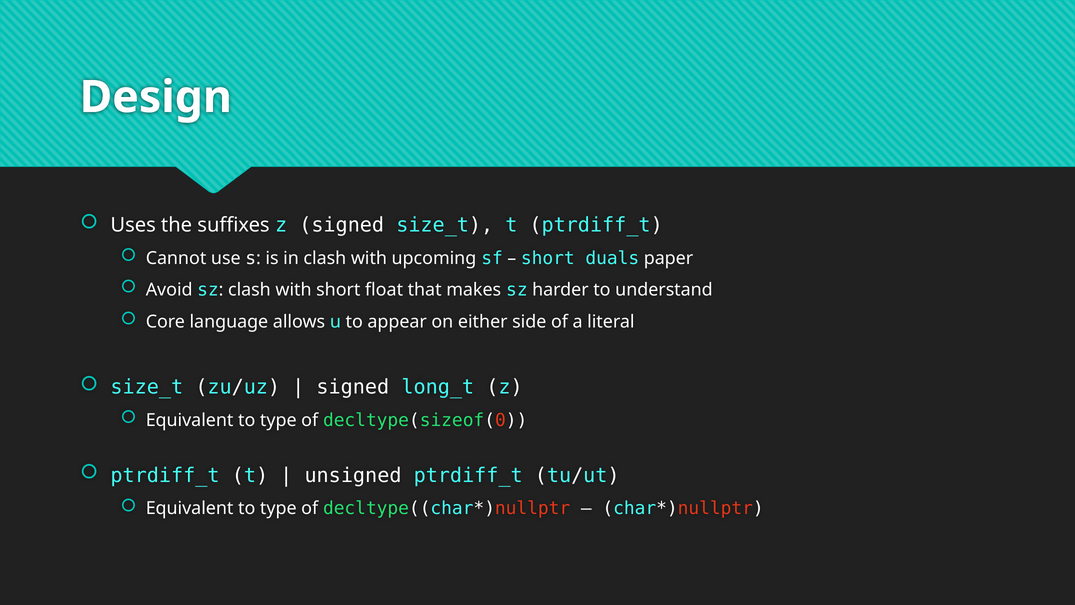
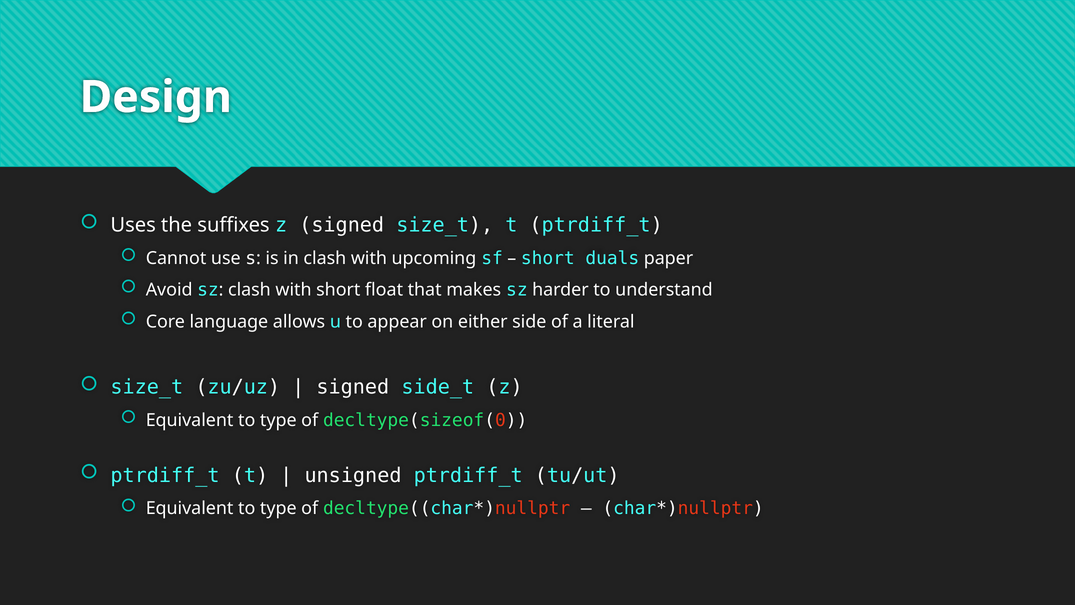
long_t: long_t -> side_t
